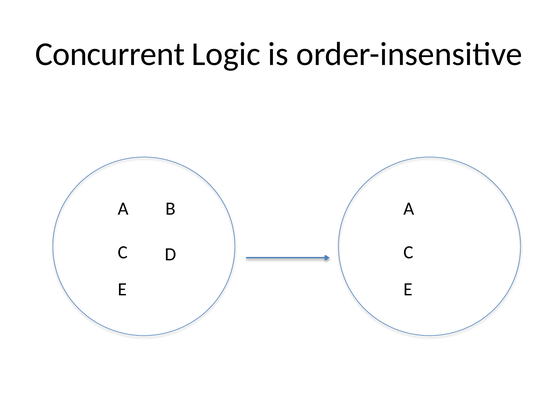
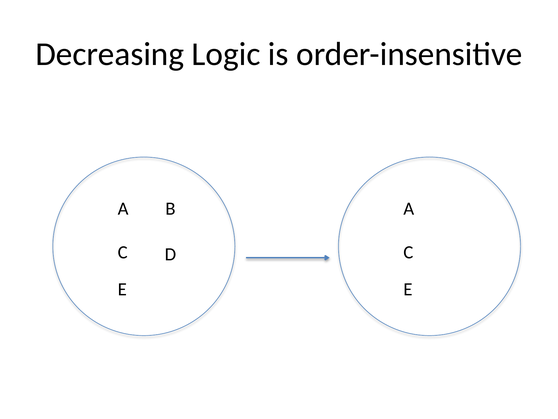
Concurrent: Concurrent -> Decreasing
